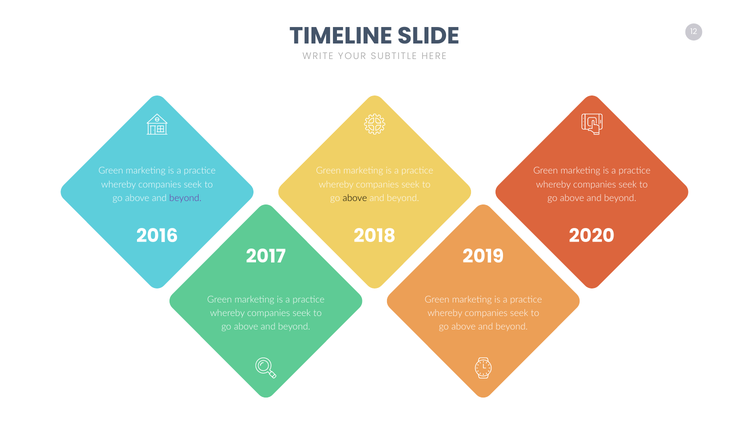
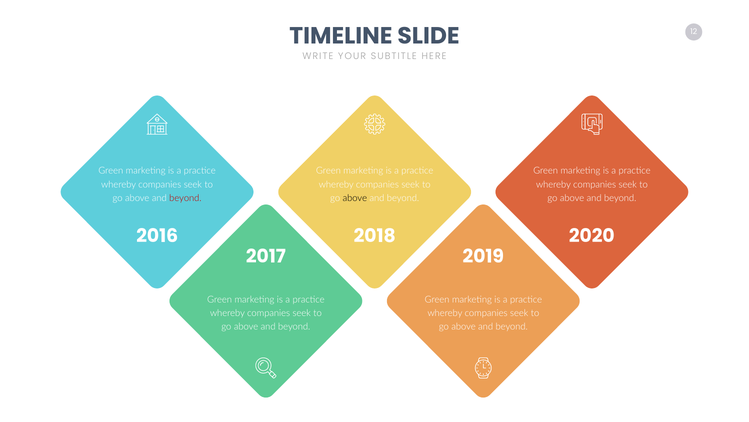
beyond at (185, 198) colour: purple -> red
